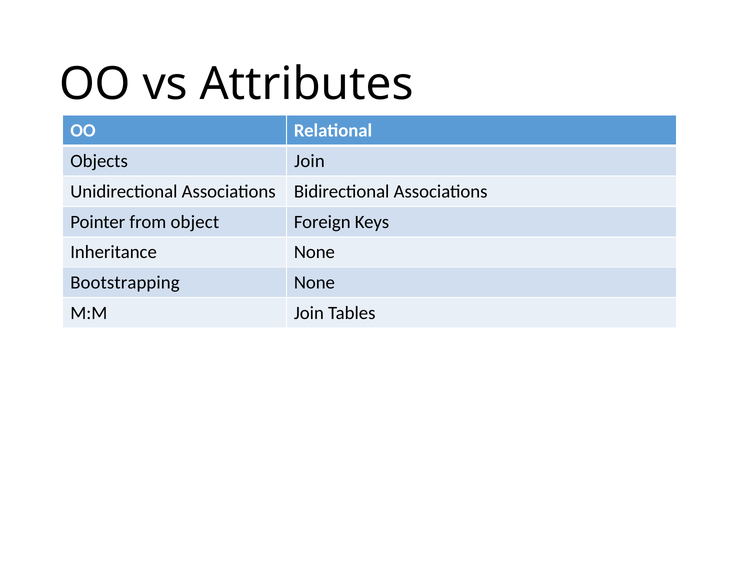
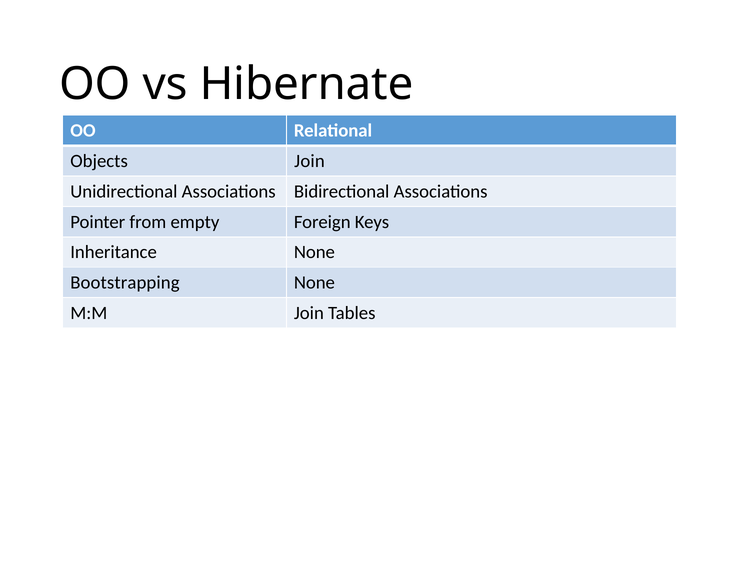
Attributes: Attributes -> Hibernate
object: object -> empty
